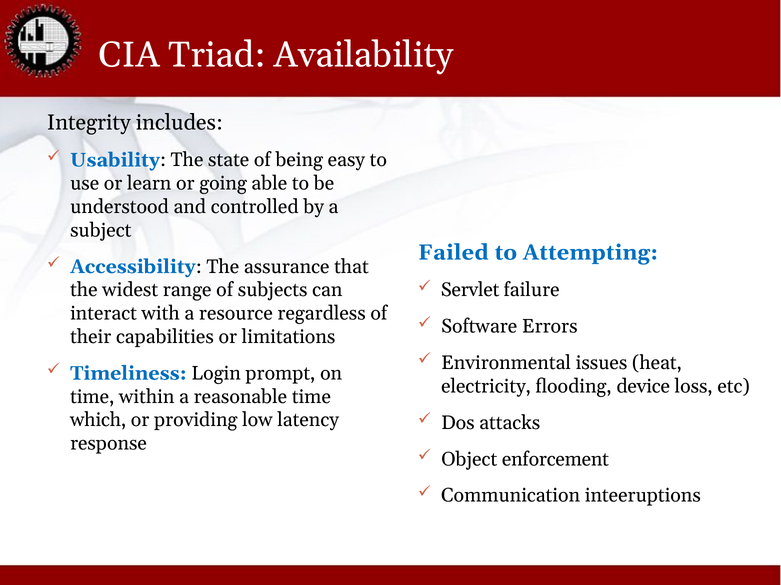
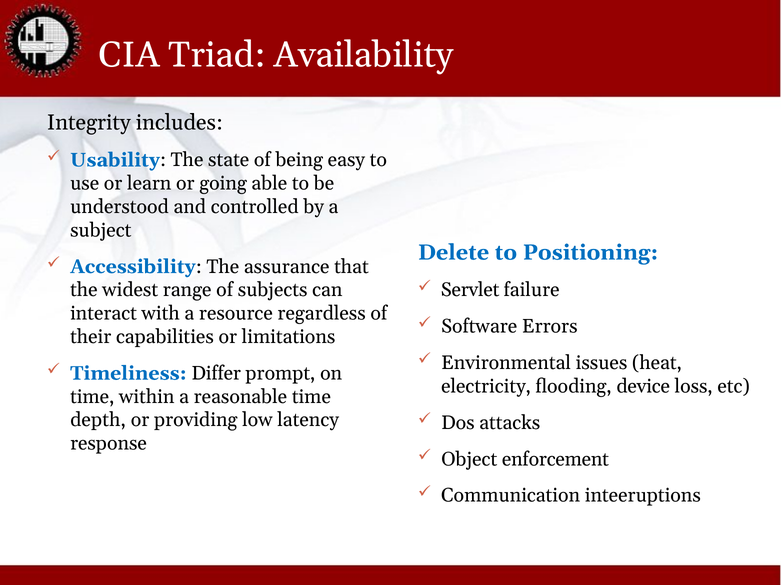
Failed: Failed -> Delete
Attempting: Attempting -> Positioning
Login: Login -> Differ
which: which -> depth
